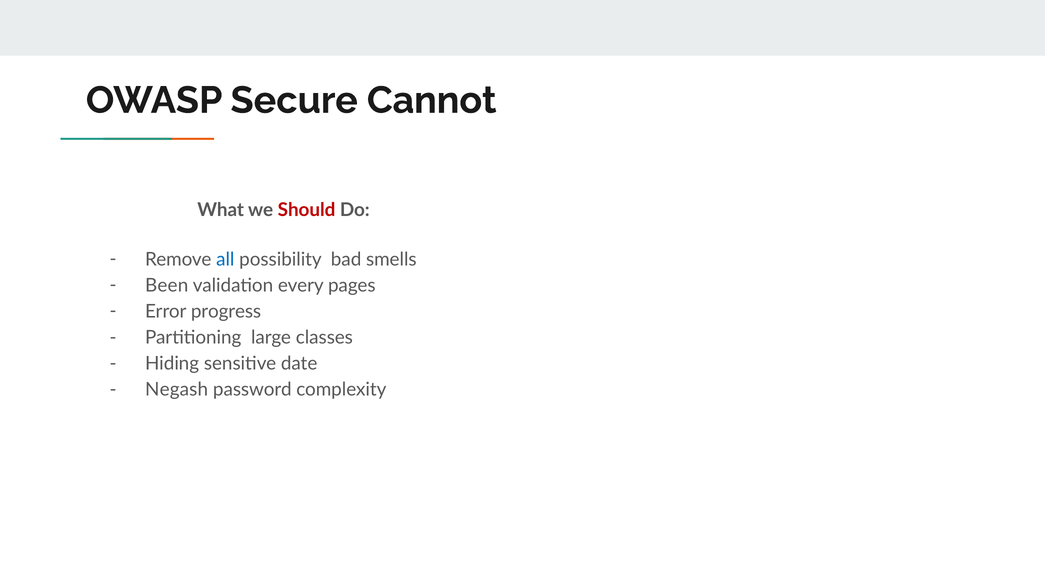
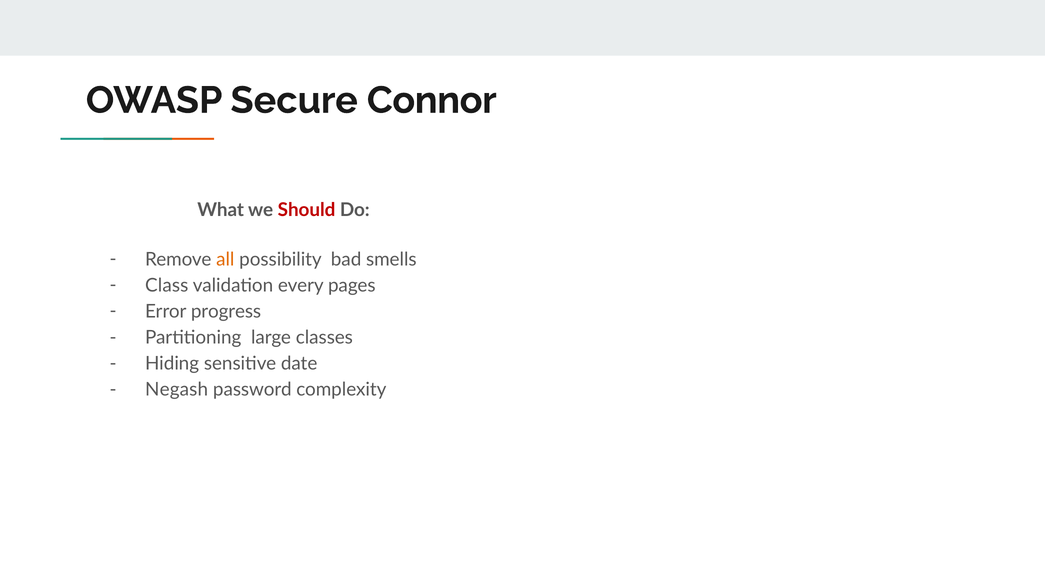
Cannot: Cannot -> Connor
all colour: blue -> orange
Been: Been -> Class
